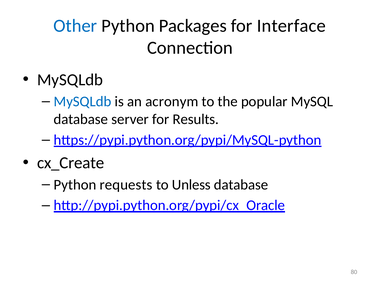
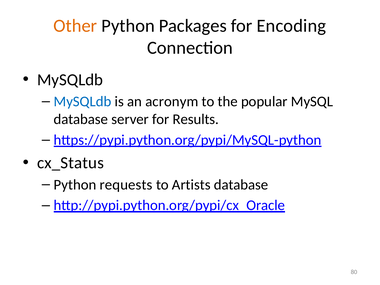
Other colour: blue -> orange
Interface: Interface -> Encoding
cx_Create: cx_Create -> cx_Status
Unless: Unless -> Artists
